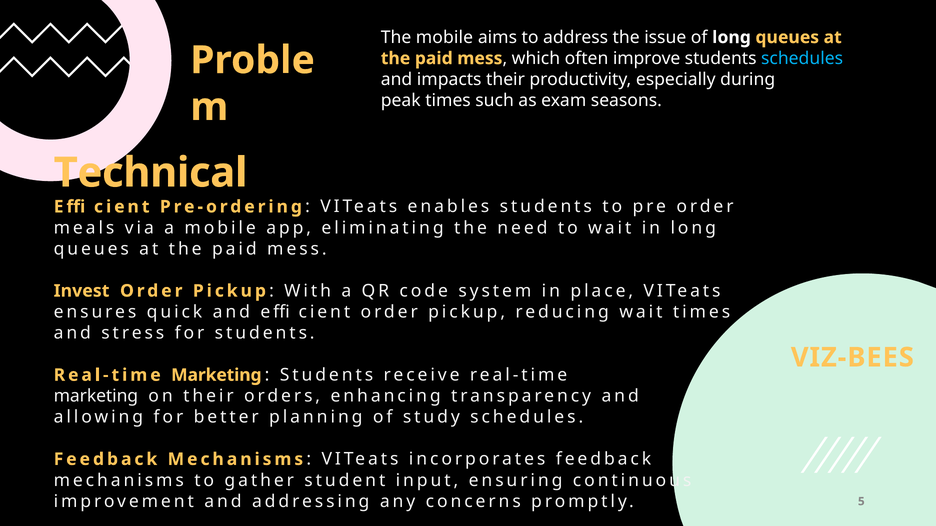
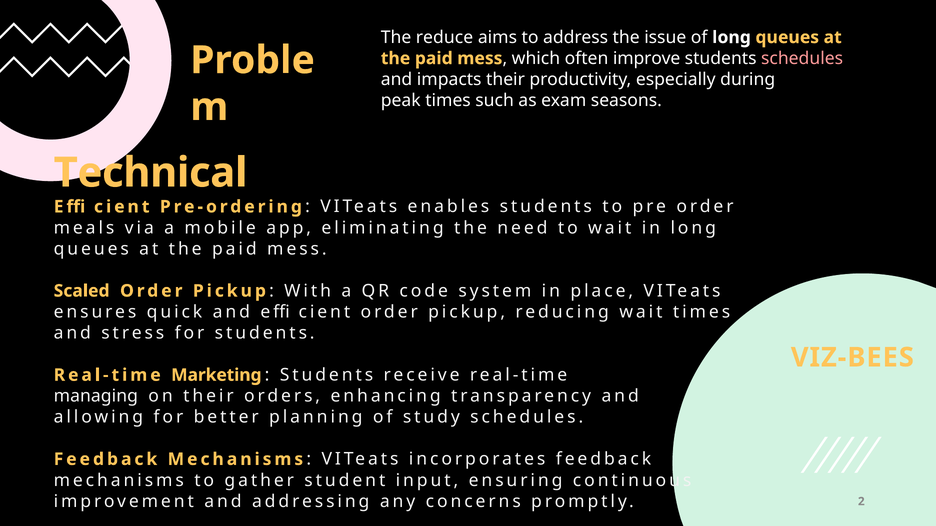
The mobile: mobile -> reduce
schedules at (802, 58) colour: light blue -> pink
Invest: Invest -> Scaled
marketing at (96, 396): marketing -> managing
5: 5 -> 2
